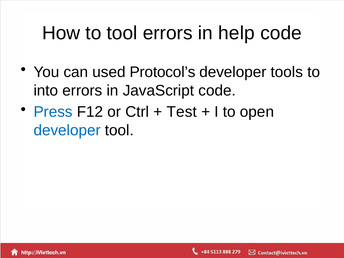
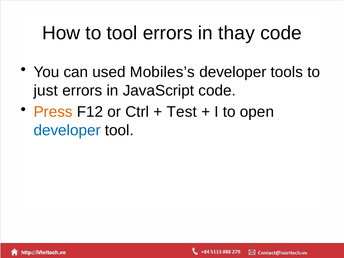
help: help -> thay
Protocol’s: Protocol’s -> Mobiles’s
into: into -> just
Press colour: blue -> orange
